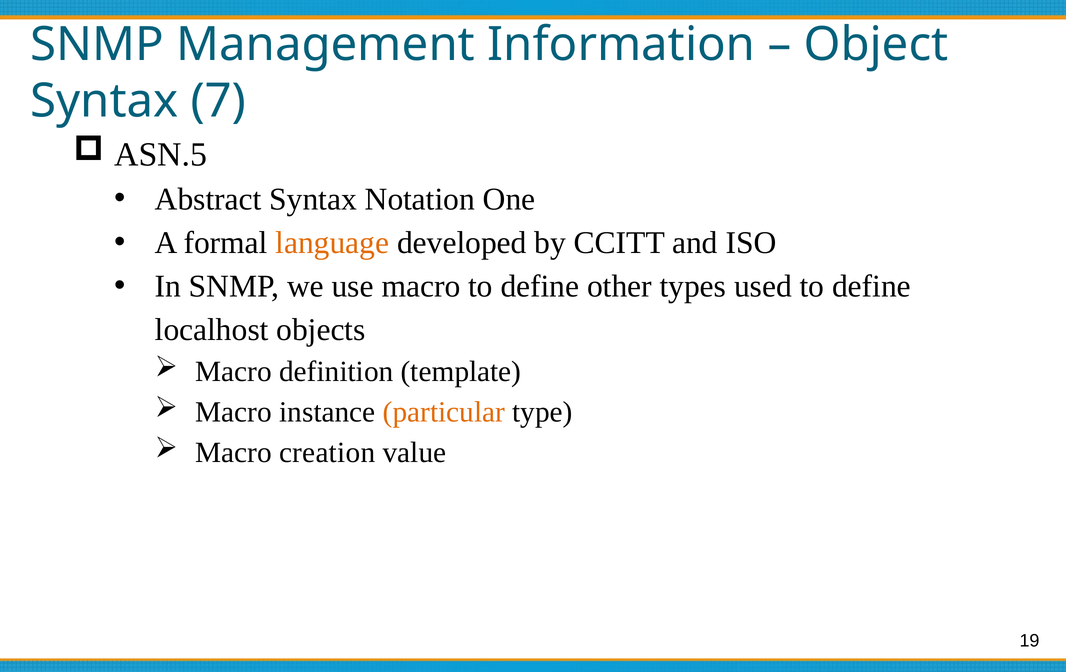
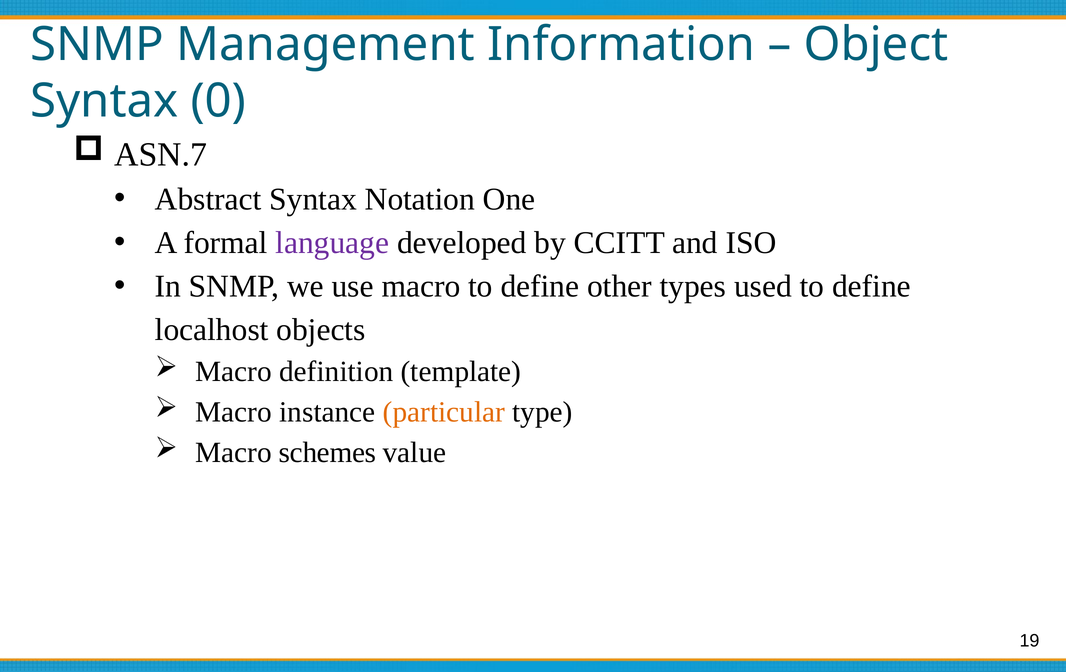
7: 7 -> 0
ASN.5: ASN.5 -> ASN.7
language colour: orange -> purple
creation: creation -> schemes
